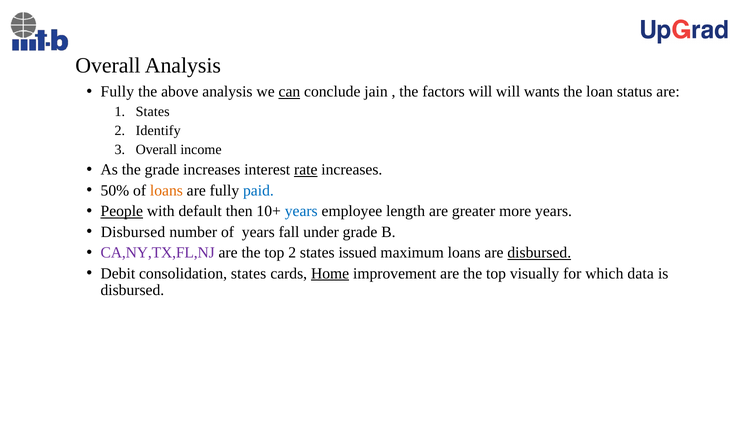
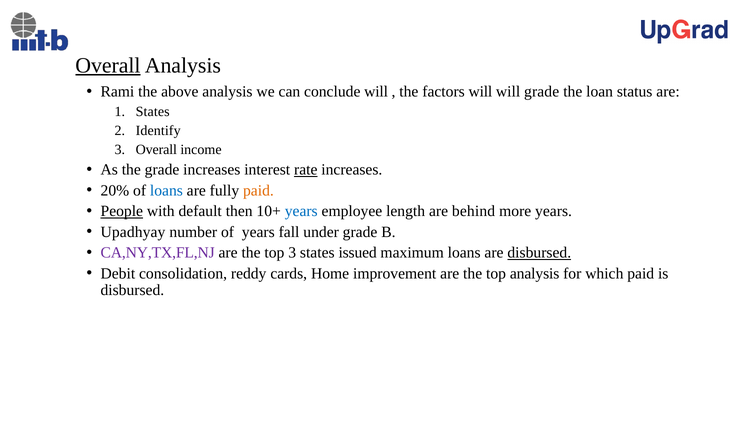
Overall at (108, 65) underline: none -> present
Fully at (117, 92): Fully -> Rami
can underline: present -> none
conclude jain: jain -> will
will wants: wants -> grade
50%: 50% -> 20%
loans at (166, 190) colour: orange -> blue
paid at (258, 190) colour: blue -> orange
greater: greater -> behind
Disbursed at (133, 232): Disbursed -> Upadhyay
top 2: 2 -> 3
consolidation states: states -> reddy
Home underline: present -> none
top visually: visually -> analysis
which data: data -> paid
